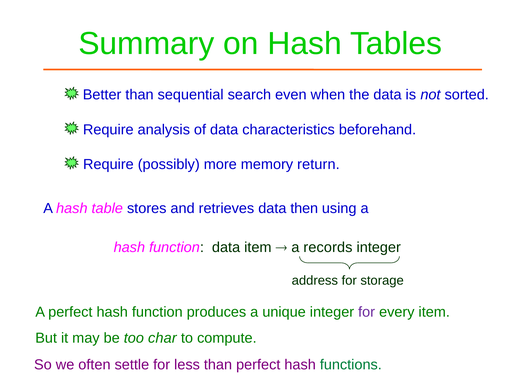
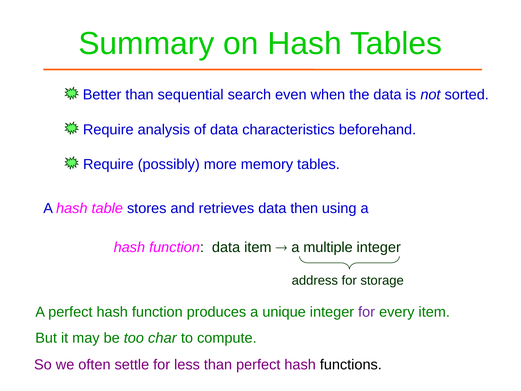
memory return: return -> tables
records: records -> multiple
functions colour: green -> black
